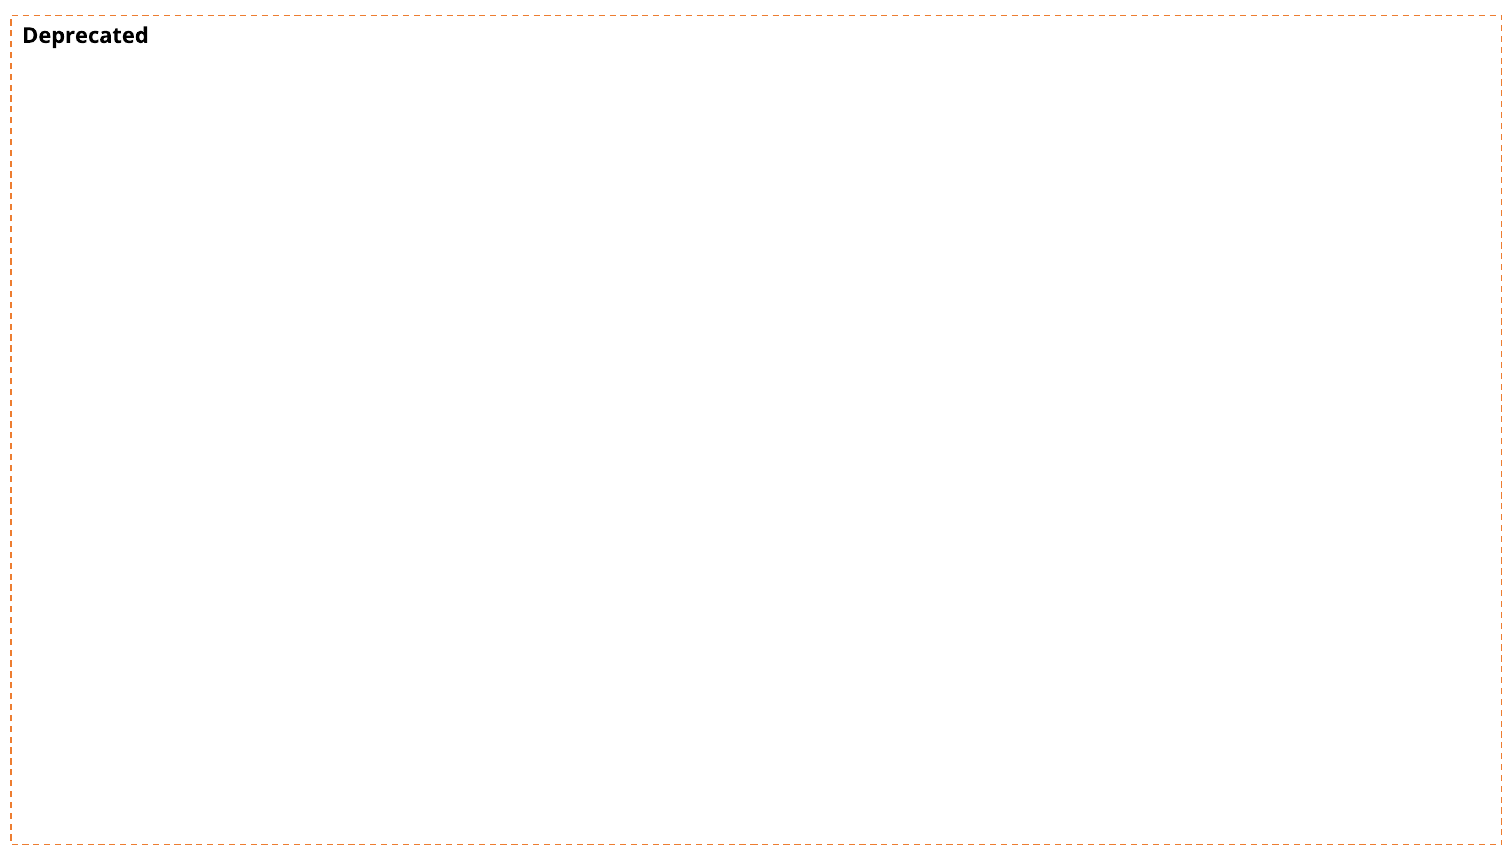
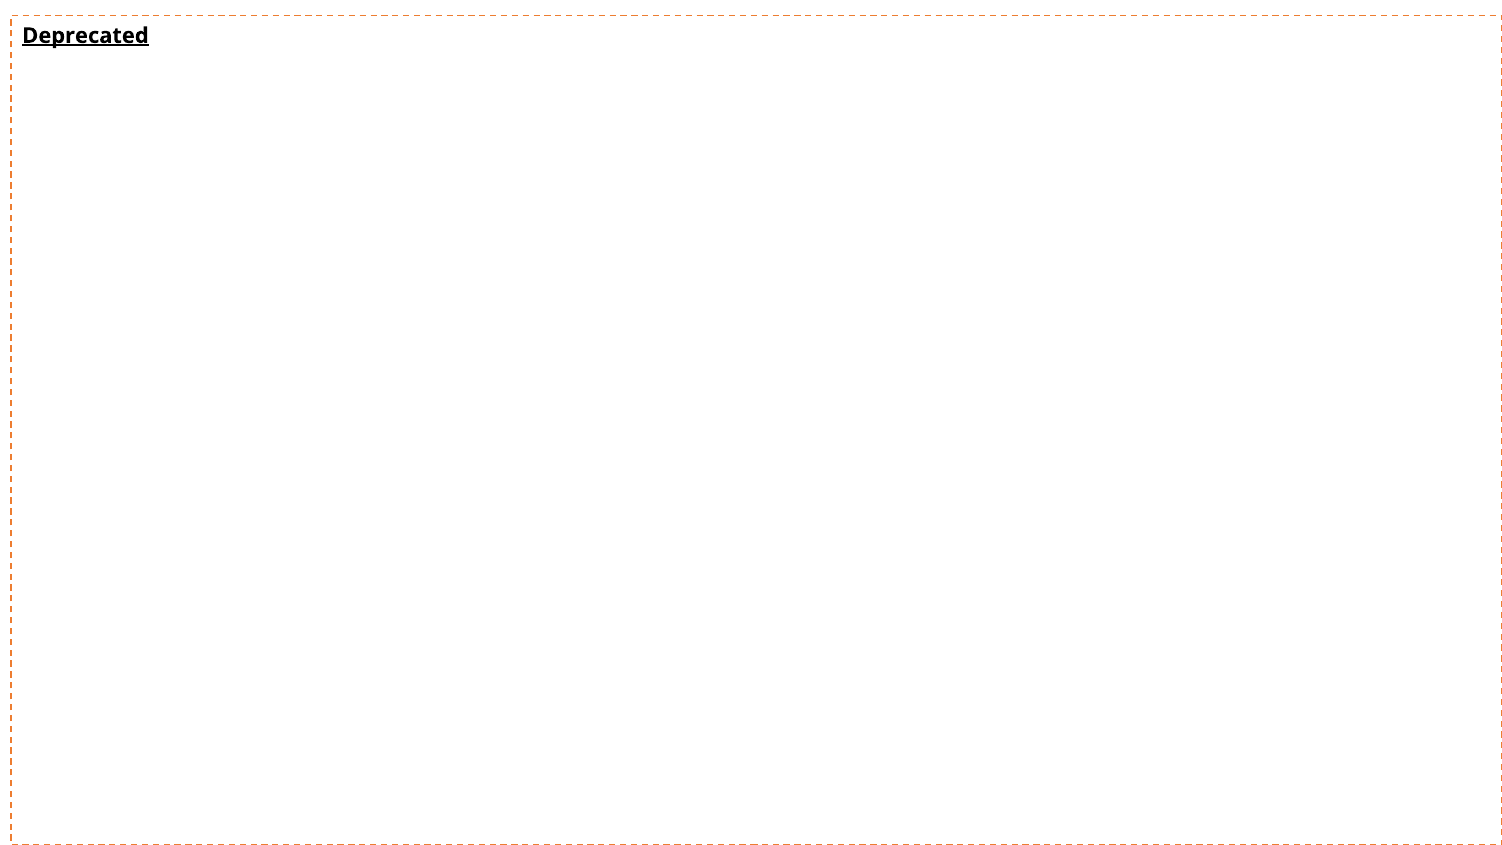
Deprecated underline: none -> present
